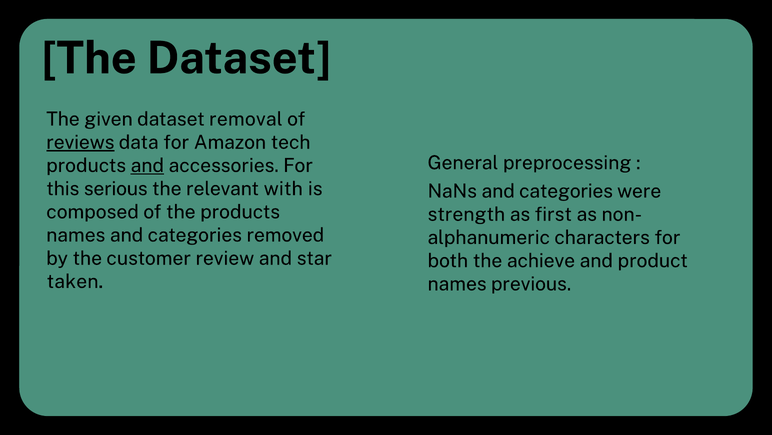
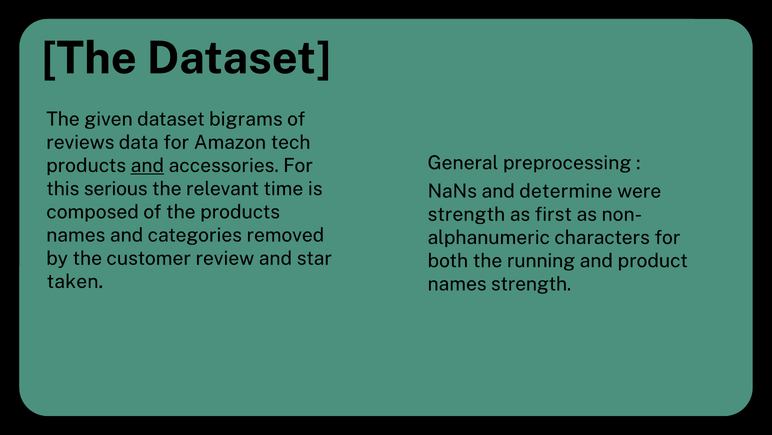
removal: removal -> bigrams
reviews underline: present -> none
with: with -> time
NaNs and categories: categories -> determine
achieve: achieve -> running
names previous: previous -> strength
